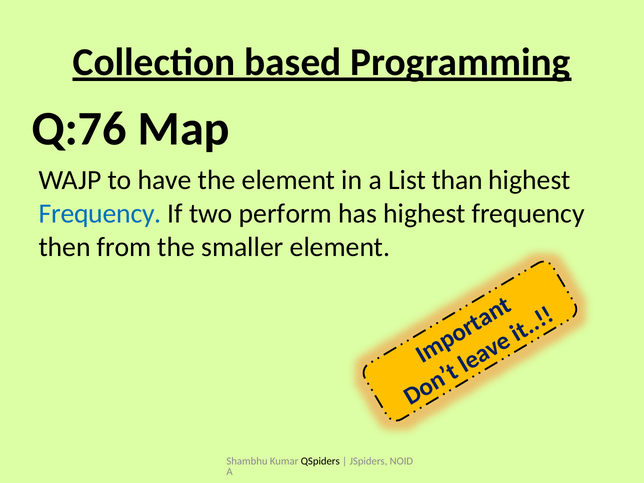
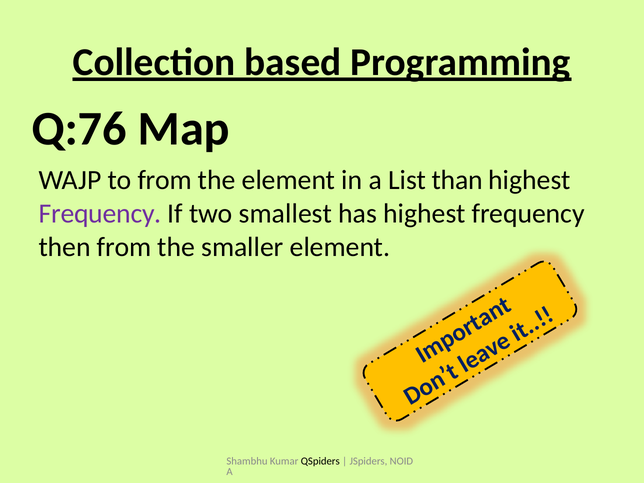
to have: have -> from
Frequency at (100, 214) colour: blue -> purple
perform: perform -> smallest
